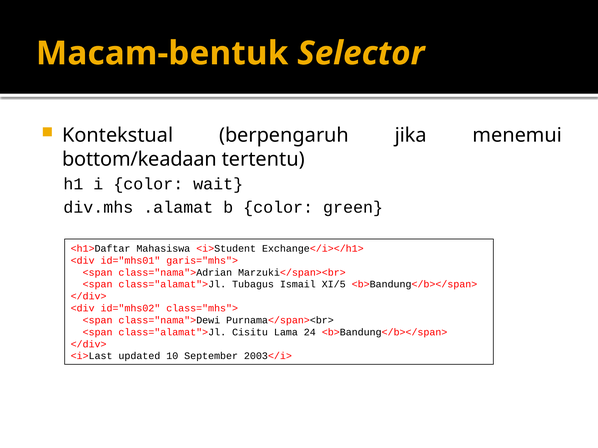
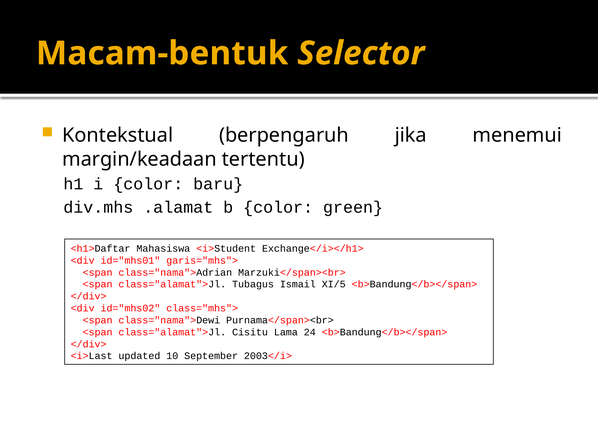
bottom/keadaan: bottom/keadaan -> margin/keadaan
wait: wait -> baru
